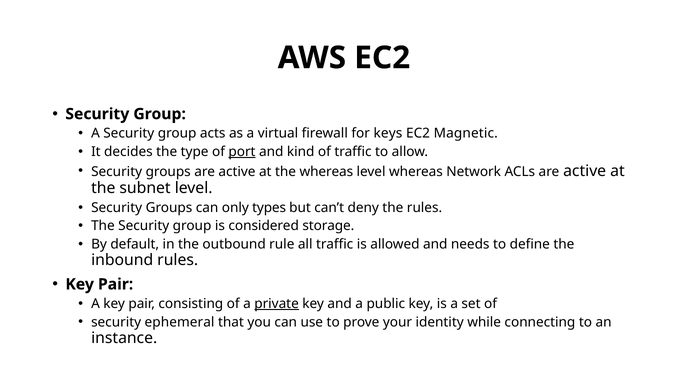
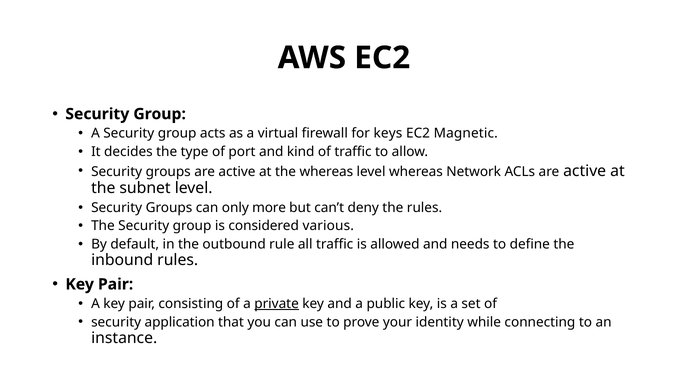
port underline: present -> none
types: types -> more
storage: storage -> various
ephemeral: ephemeral -> application
